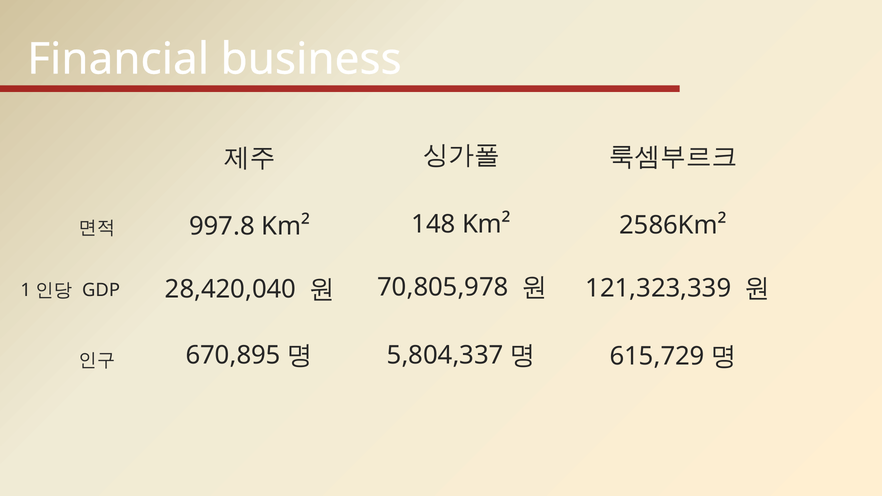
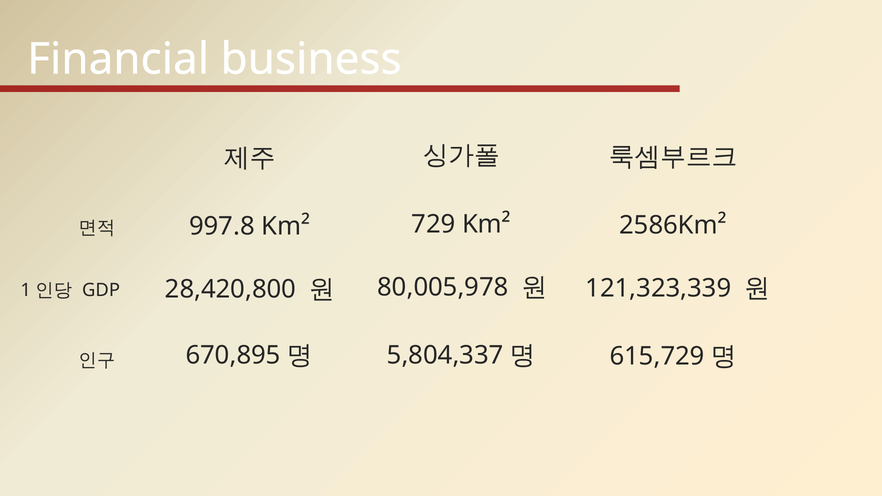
148: 148 -> 729
28,420,040: 28,420,040 -> 28,420,800
70,805,978: 70,805,978 -> 80,005,978
